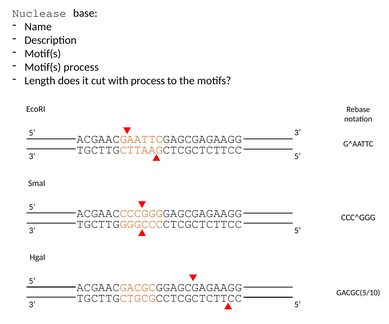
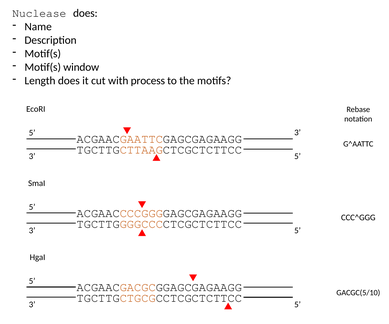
Nuclease base: base -> does
Motif(s process: process -> window
